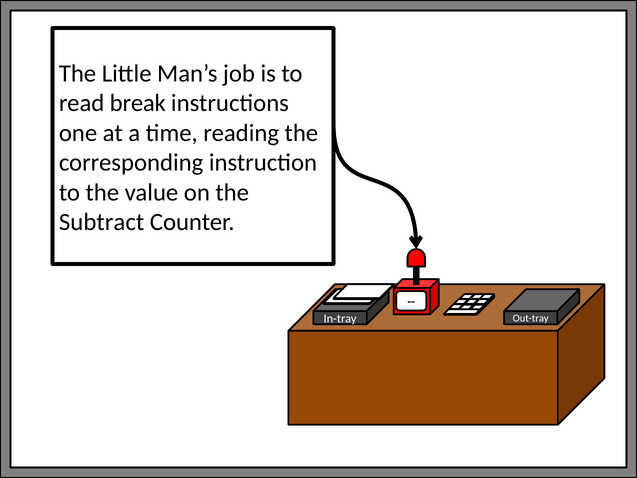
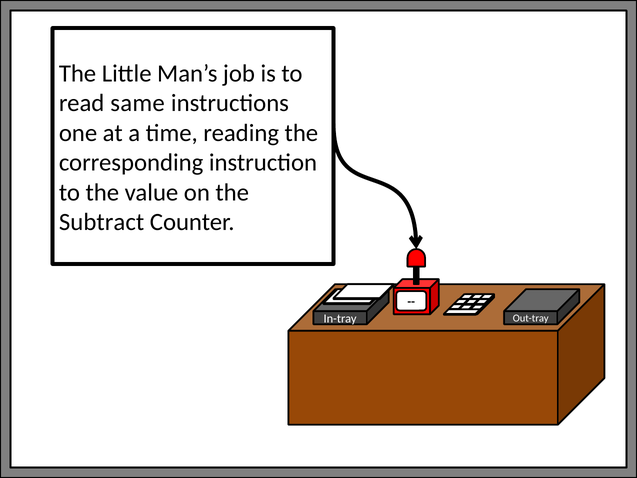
break: break -> same
